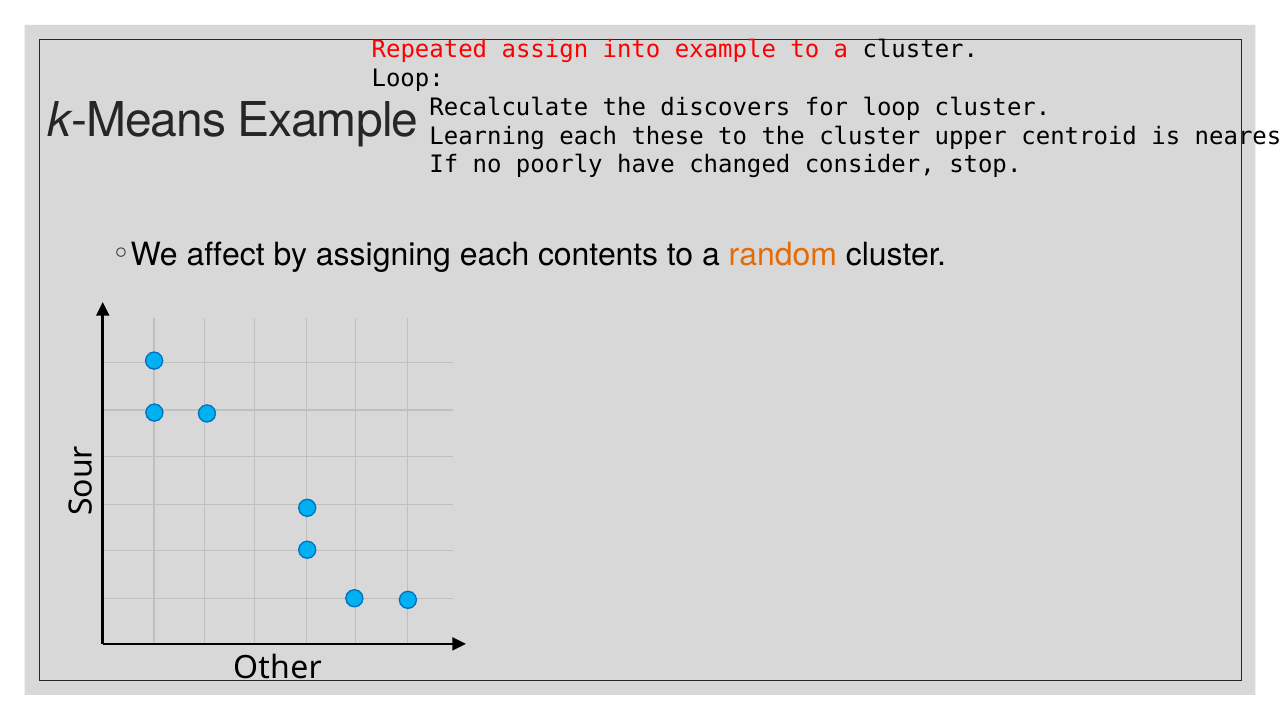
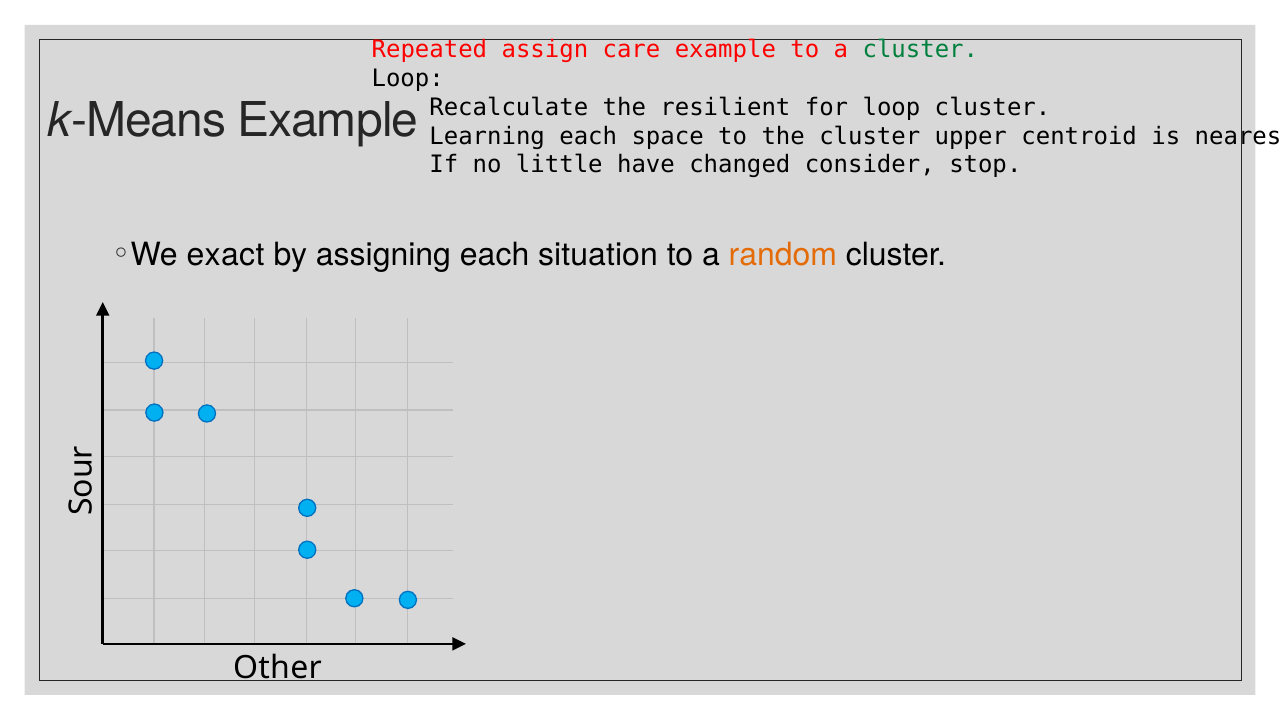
into: into -> care
cluster at (920, 50) colour: black -> green
discovers: discovers -> resilient
these: these -> space
poorly: poorly -> little
affect: affect -> exact
contents: contents -> situation
